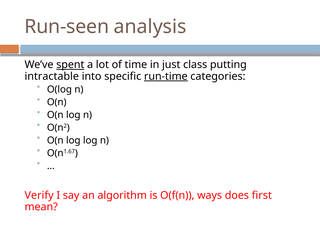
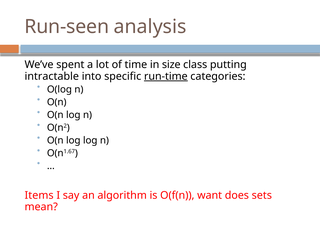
spent underline: present -> none
just: just -> size
Verify: Verify -> Items
ways: ways -> want
first: first -> sets
